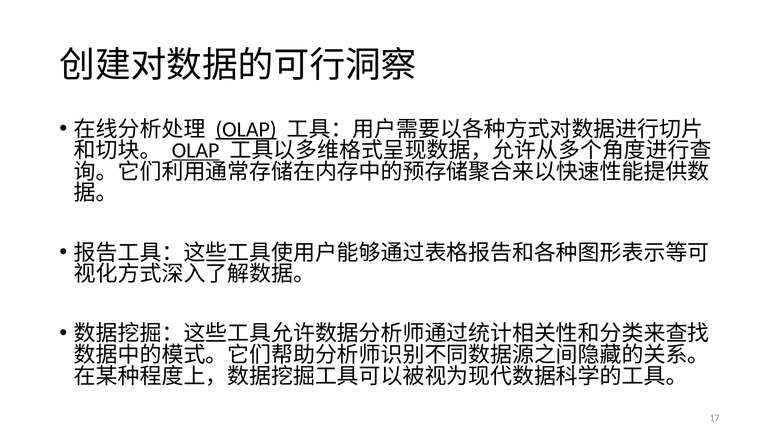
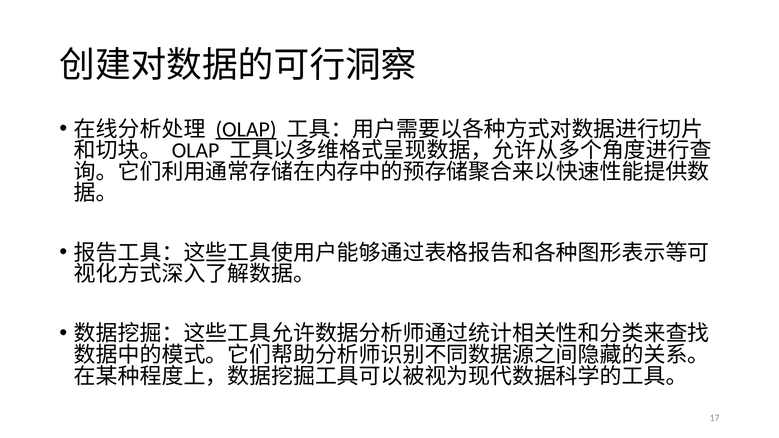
OLAP at (196, 151) underline: present -> none
